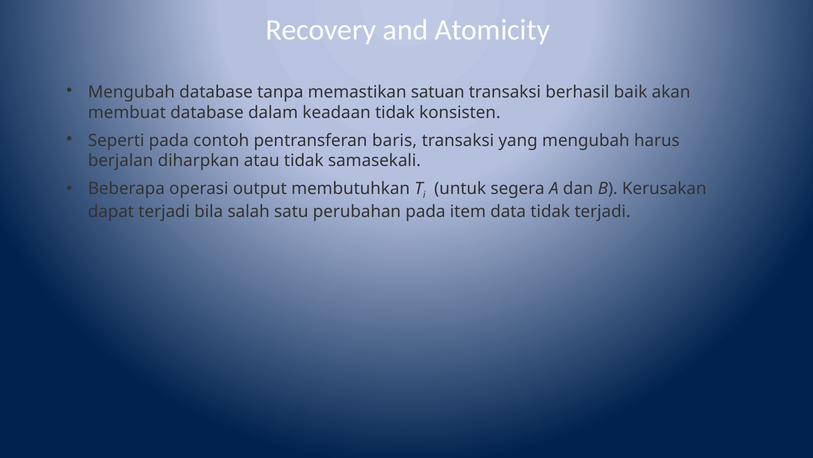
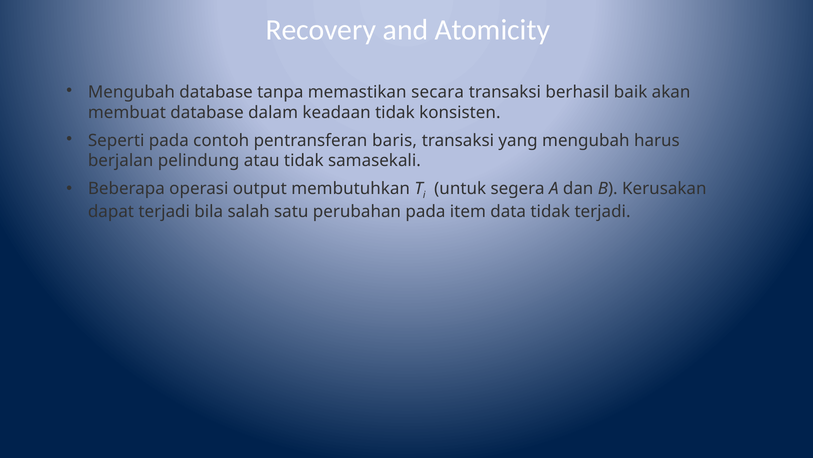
satuan: satuan -> secara
diharpkan: diharpkan -> pelindung
